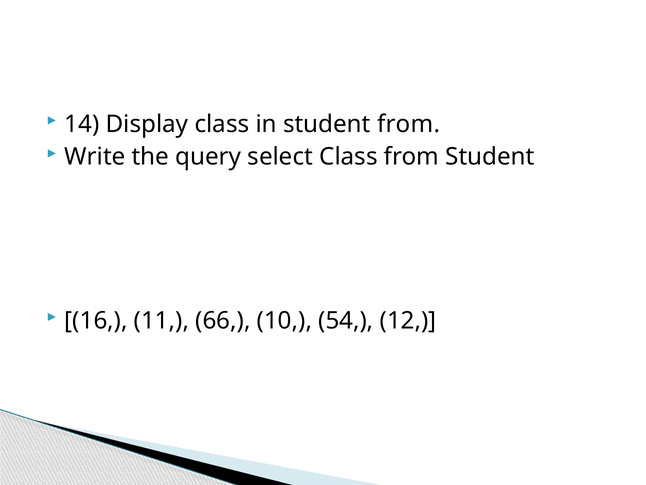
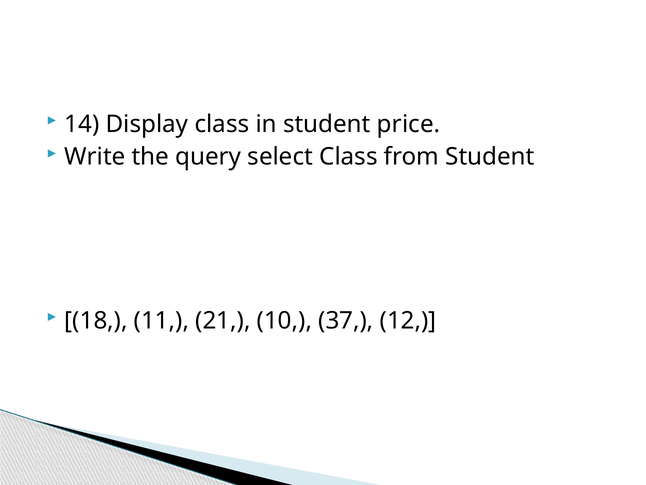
student from: from -> price
16: 16 -> 18
66: 66 -> 21
54: 54 -> 37
